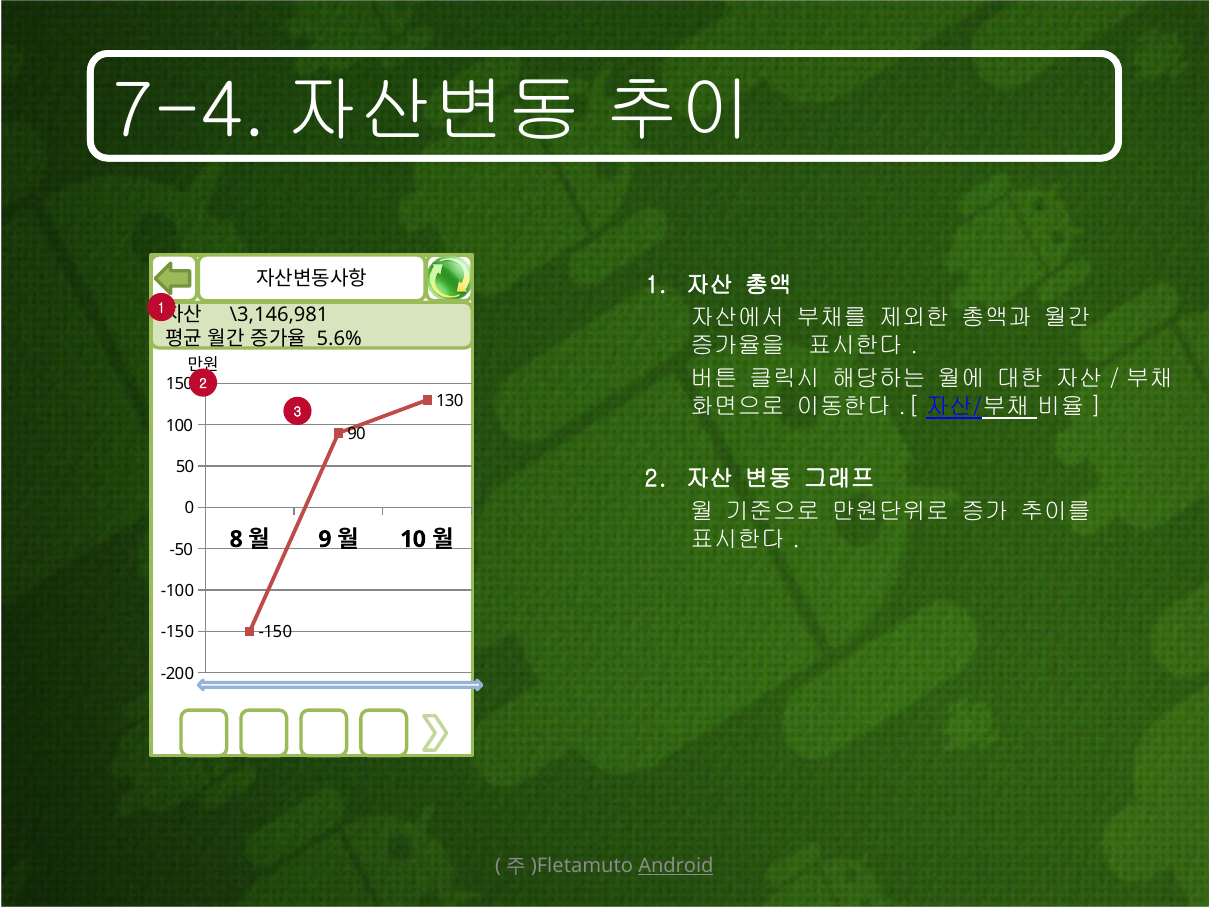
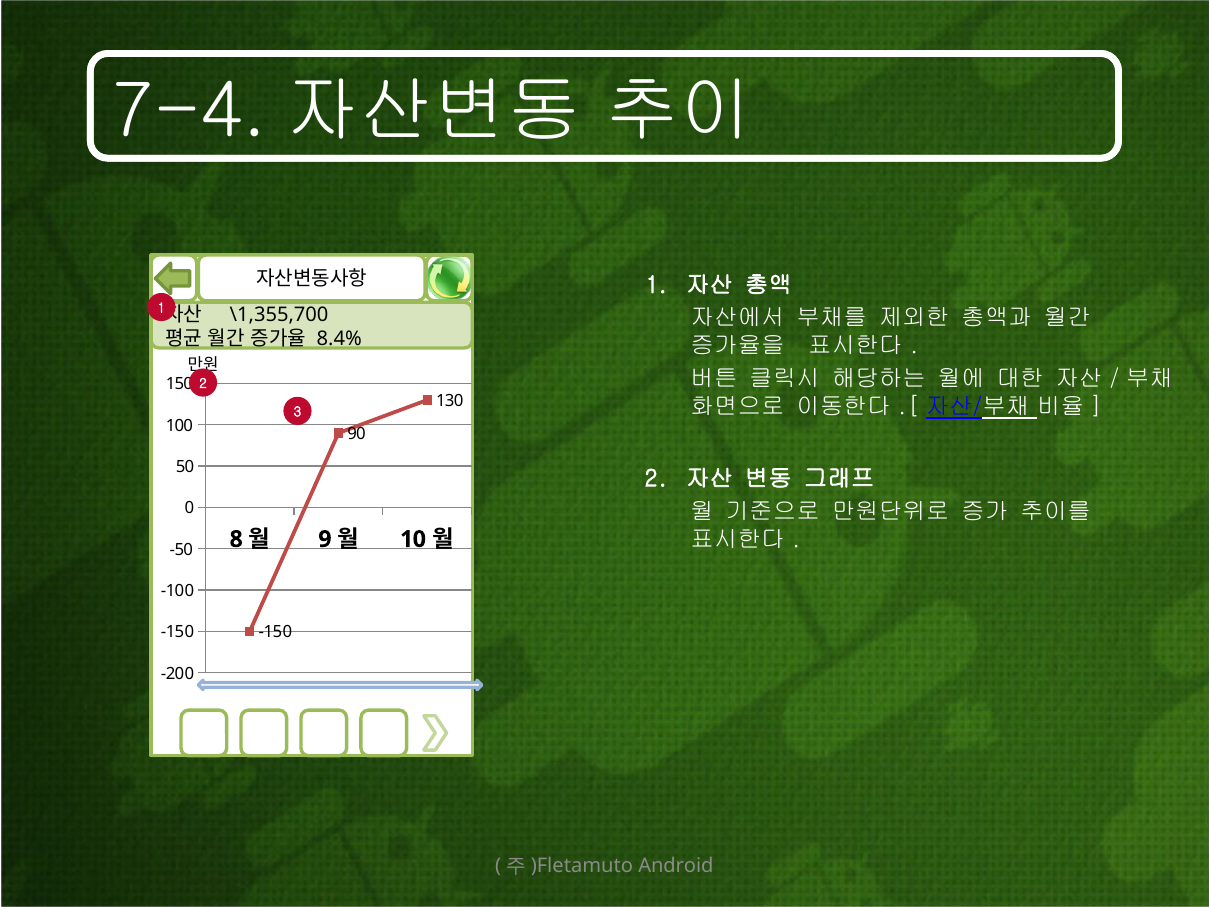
\3,146,981: \3,146,981 -> \1,355,700
5.6%: 5.6% -> 8.4%
Android underline: present -> none
